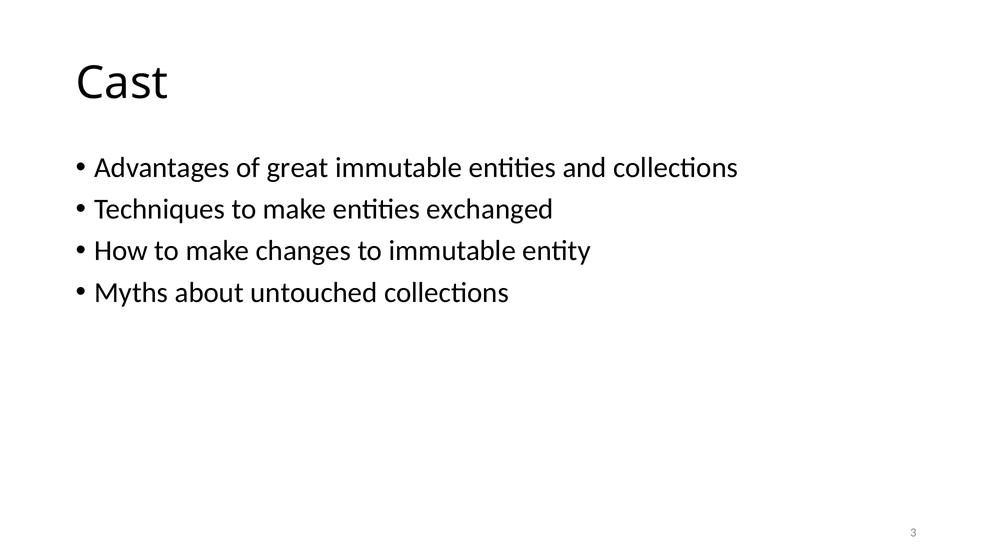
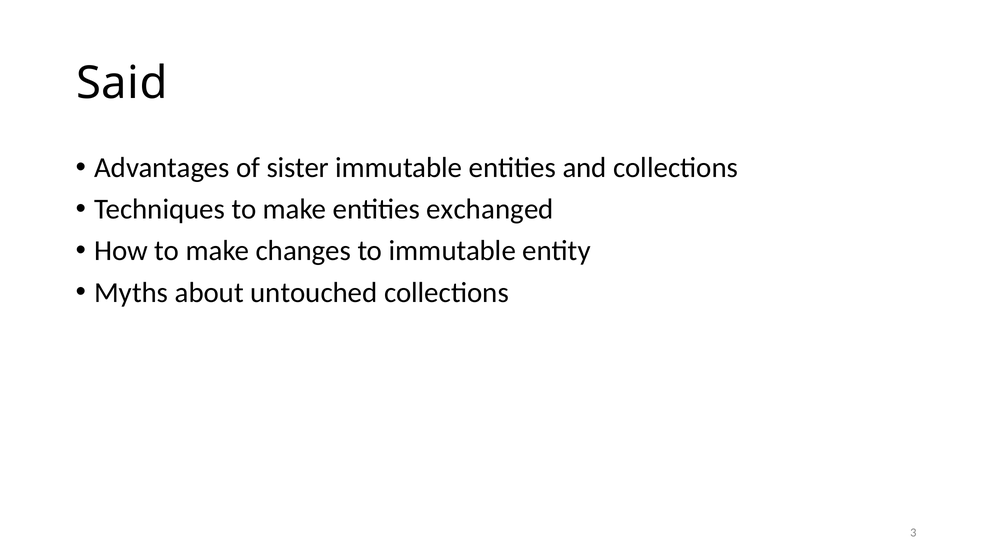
Cast: Cast -> Said
great: great -> sister
